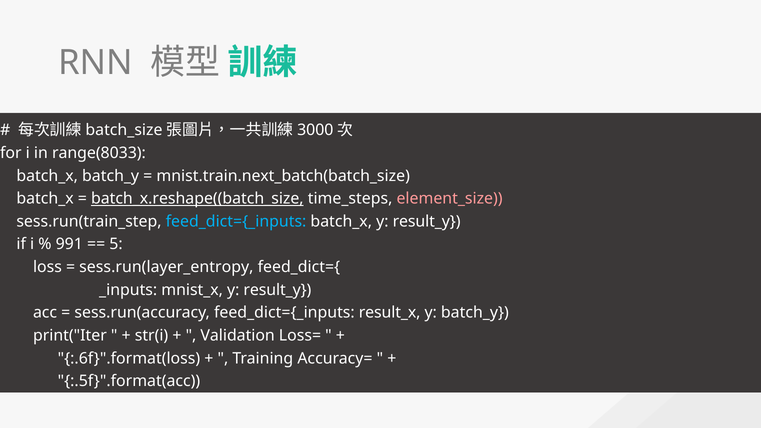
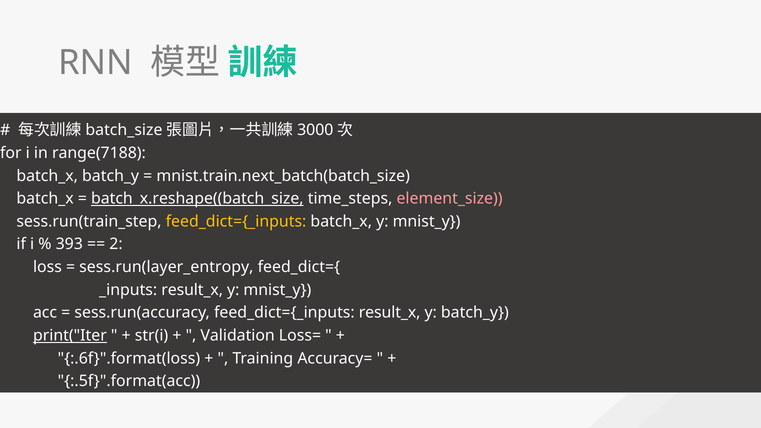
range(8033: range(8033 -> range(7188
feed_dict={_inputs at (236, 221) colour: light blue -> yellow
batch_x y result_y: result_y -> mnist_y
991: 991 -> 393
5: 5 -> 2
_inputs mnist_x: mnist_x -> result_x
result_y at (277, 290): result_y -> mnist_y
print("Iter underline: none -> present
